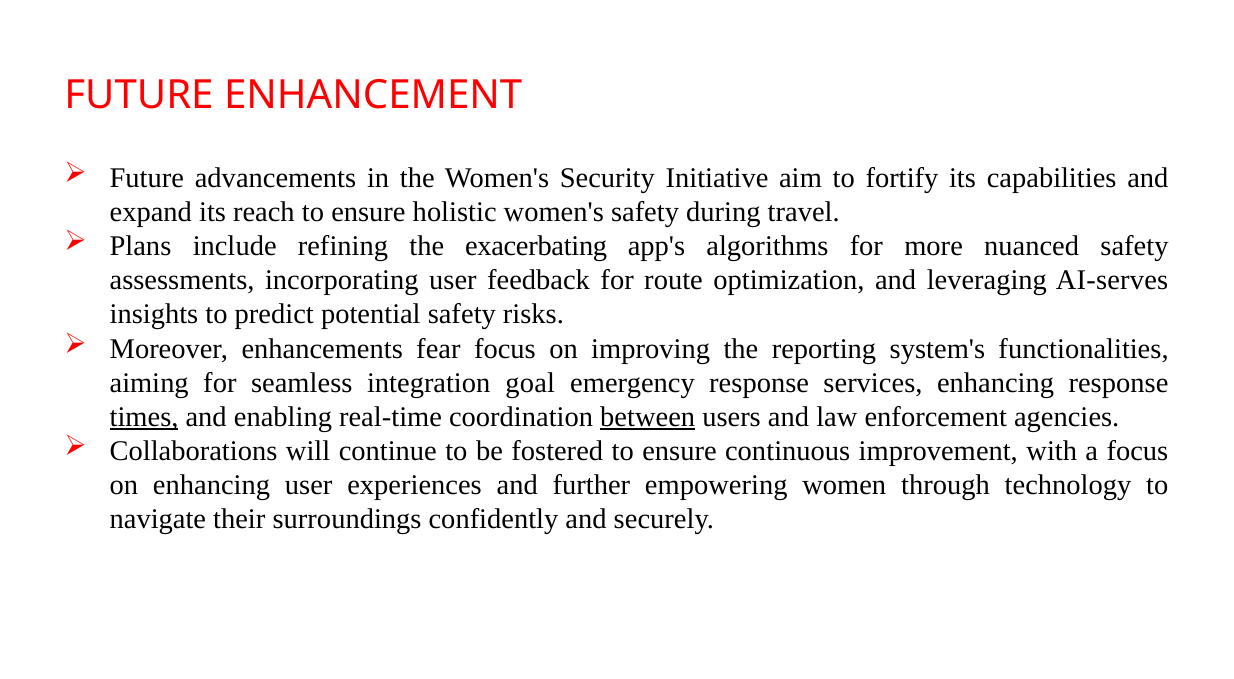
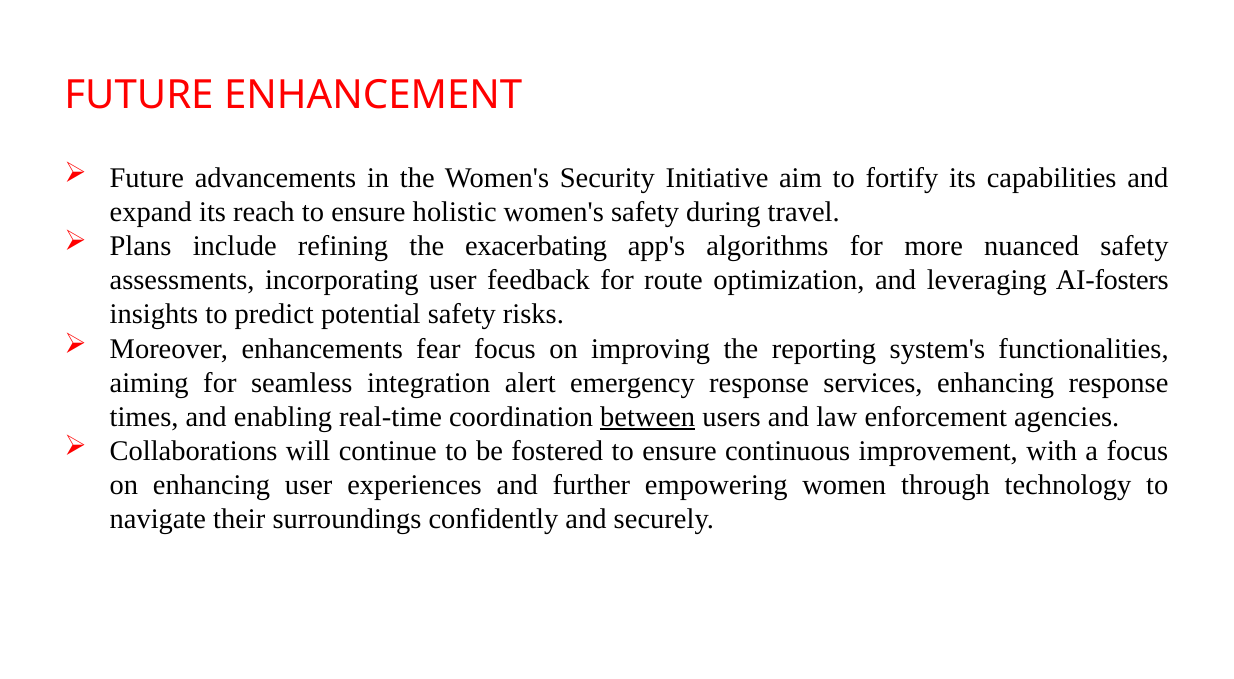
AI-serves: AI-serves -> AI-fosters
goal: goal -> alert
times underline: present -> none
